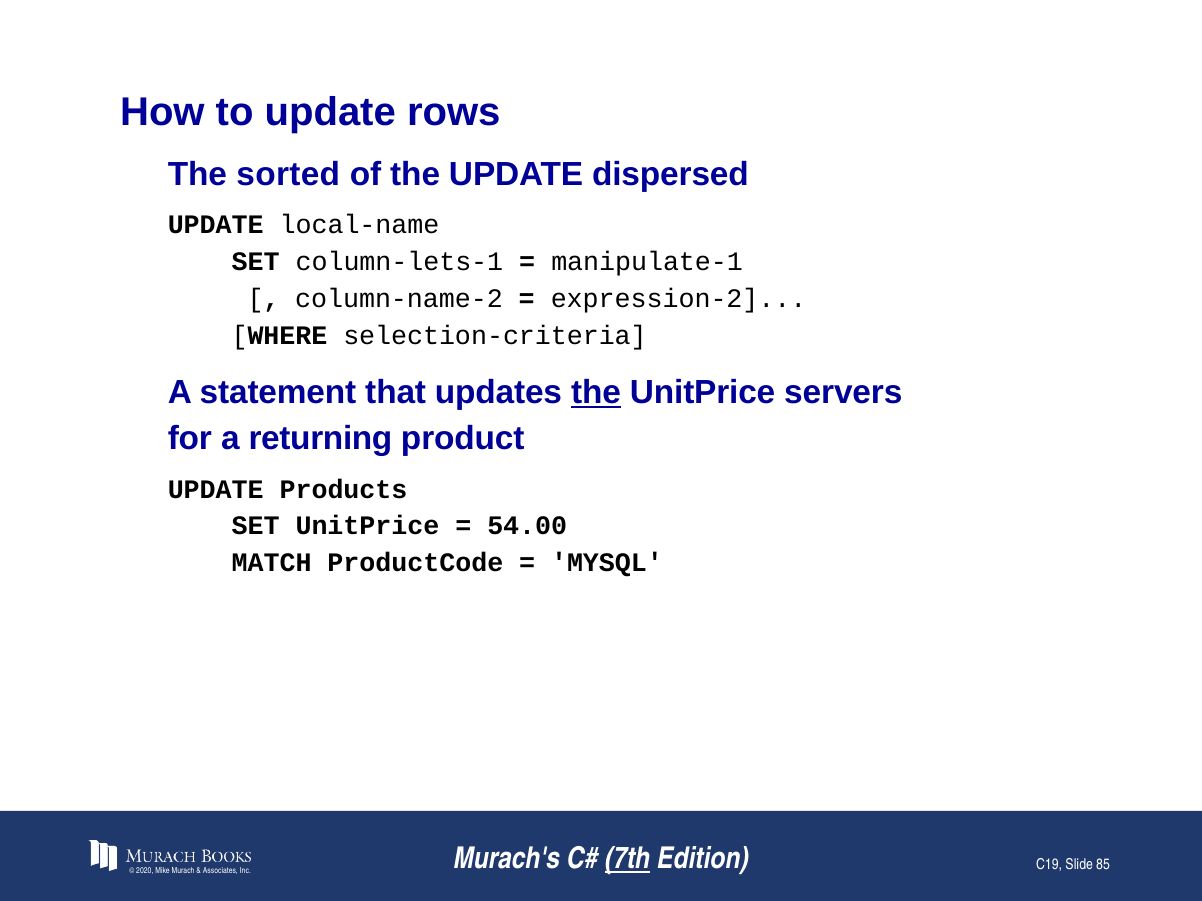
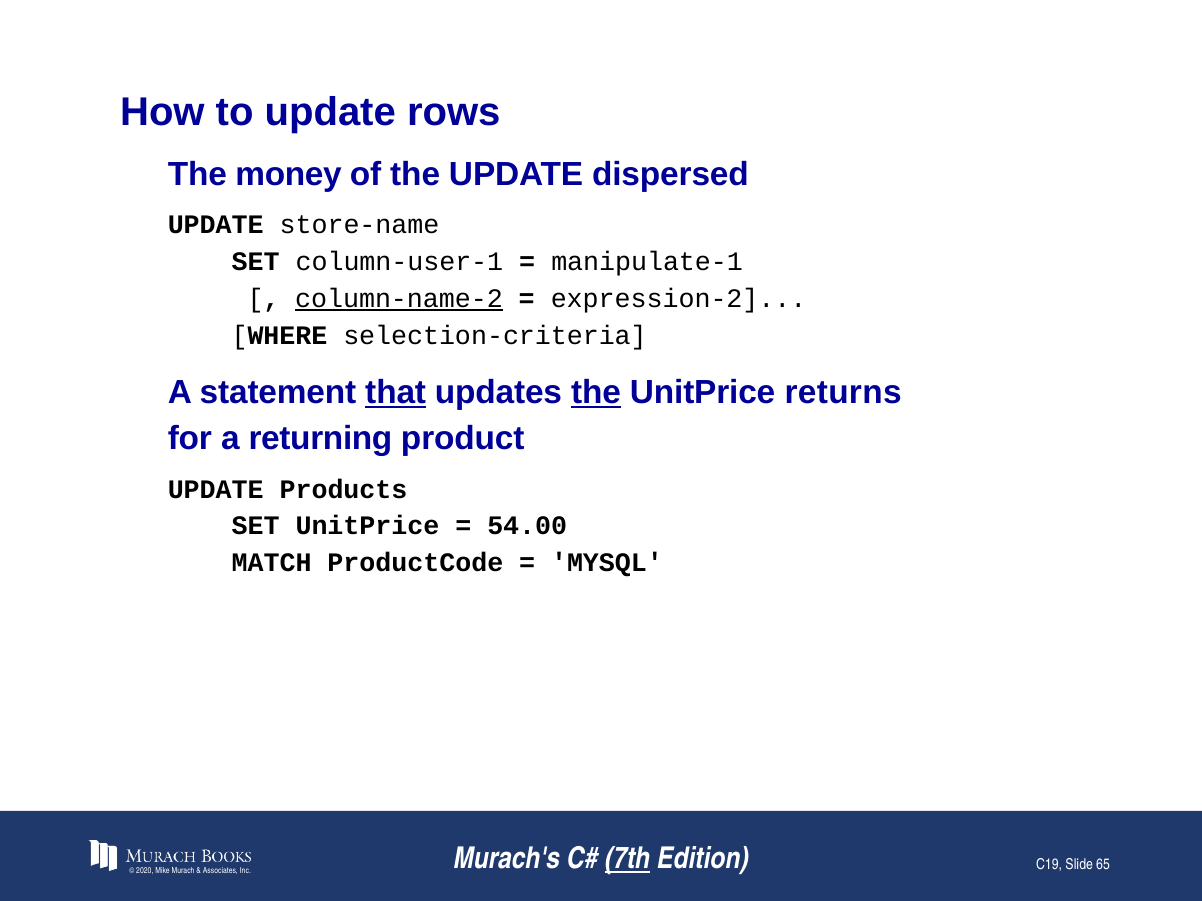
sorted: sorted -> money
local-name: local-name -> store-name
column-lets-1: column-lets-1 -> column-user-1
column-name-2 underline: none -> present
that underline: none -> present
servers: servers -> returns
85: 85 -> 65
